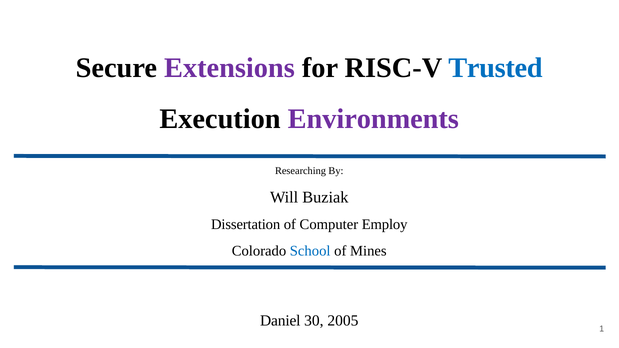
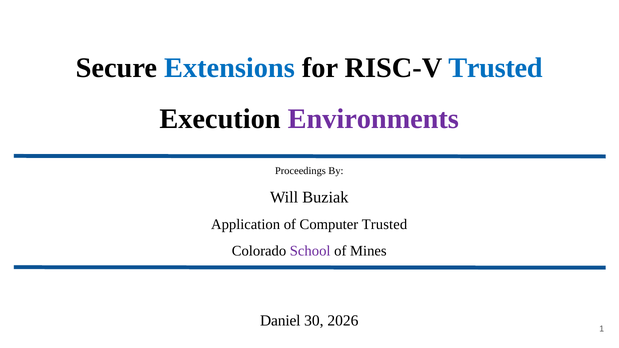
Extensions colour: purple -> blue
Researching: Researching -> Proceedings
Dissertation: Dissertation -> Application
Computer Employ: Employ -> Trusted
School colour: blue -> purple
2005: 2005 -> 2026
